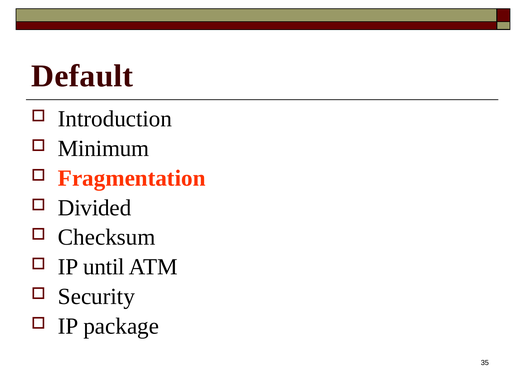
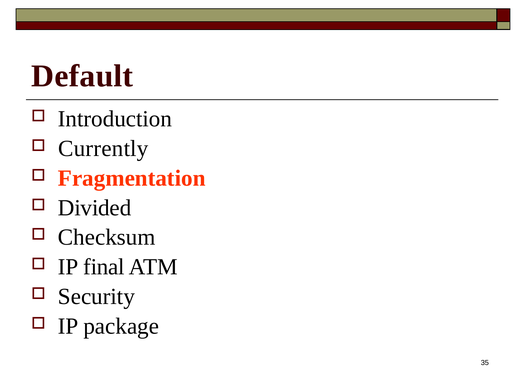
Minimum: Minimum -> Currently
until: until -> final
